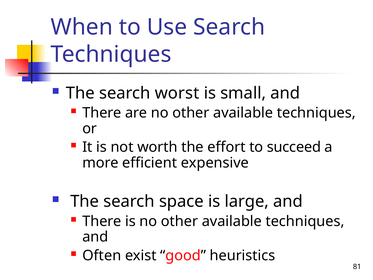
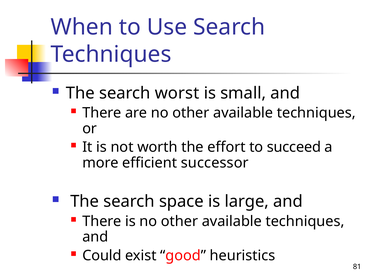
expensive: expensive -> successor
Often: Often -> Could
